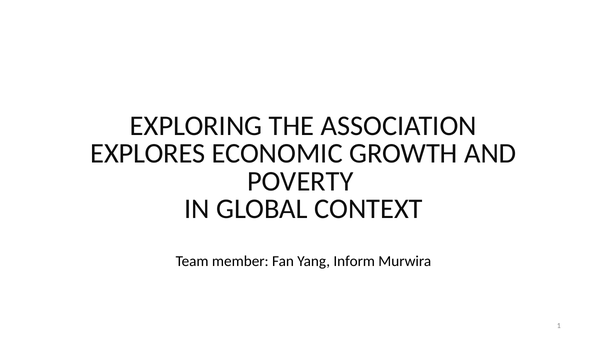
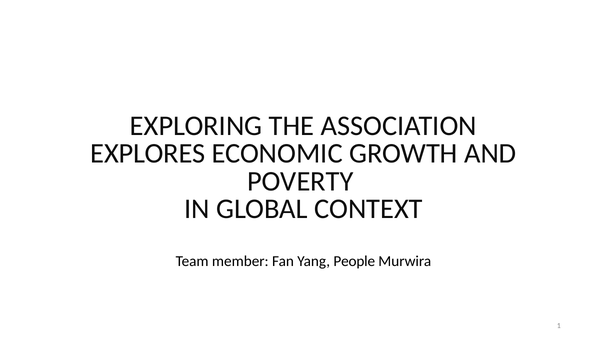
Inform: Inform -> People
